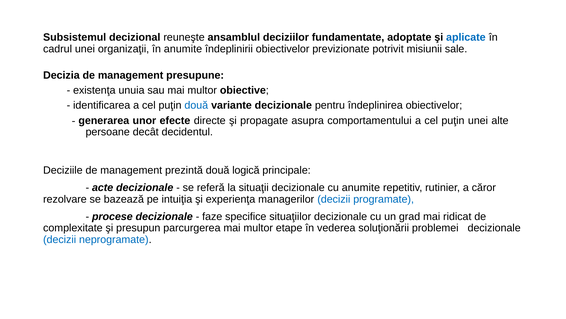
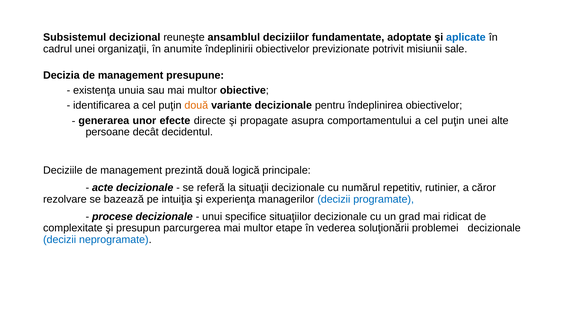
două at (196, 105) colour: blue -> orange
cu anumite: anumite -> numărul
faze: faze -> unui
